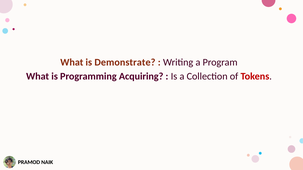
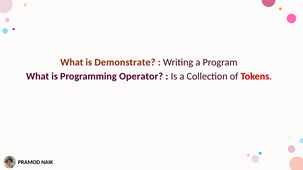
Acquiring: Acquiring -> Operator
